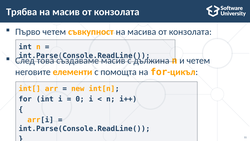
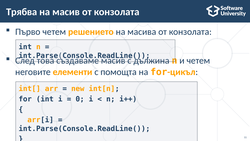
съвкупност: съвкупност -> решението
